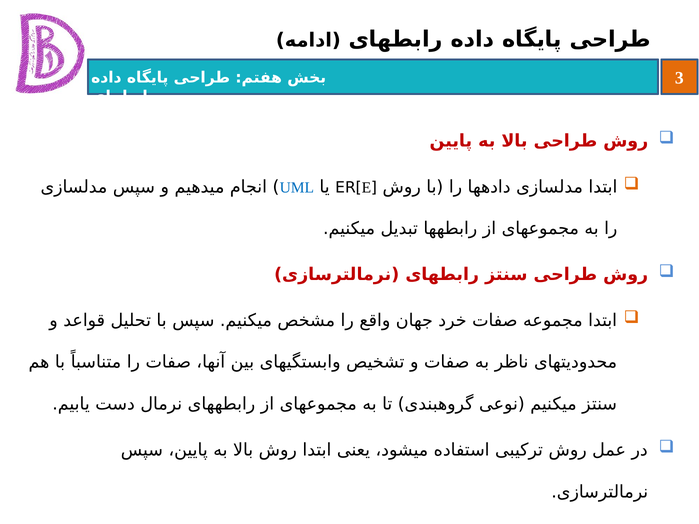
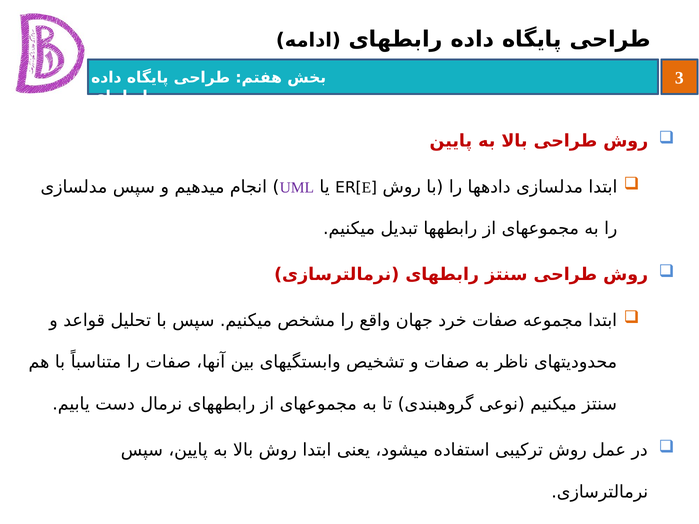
UML colour: blue -> purple
